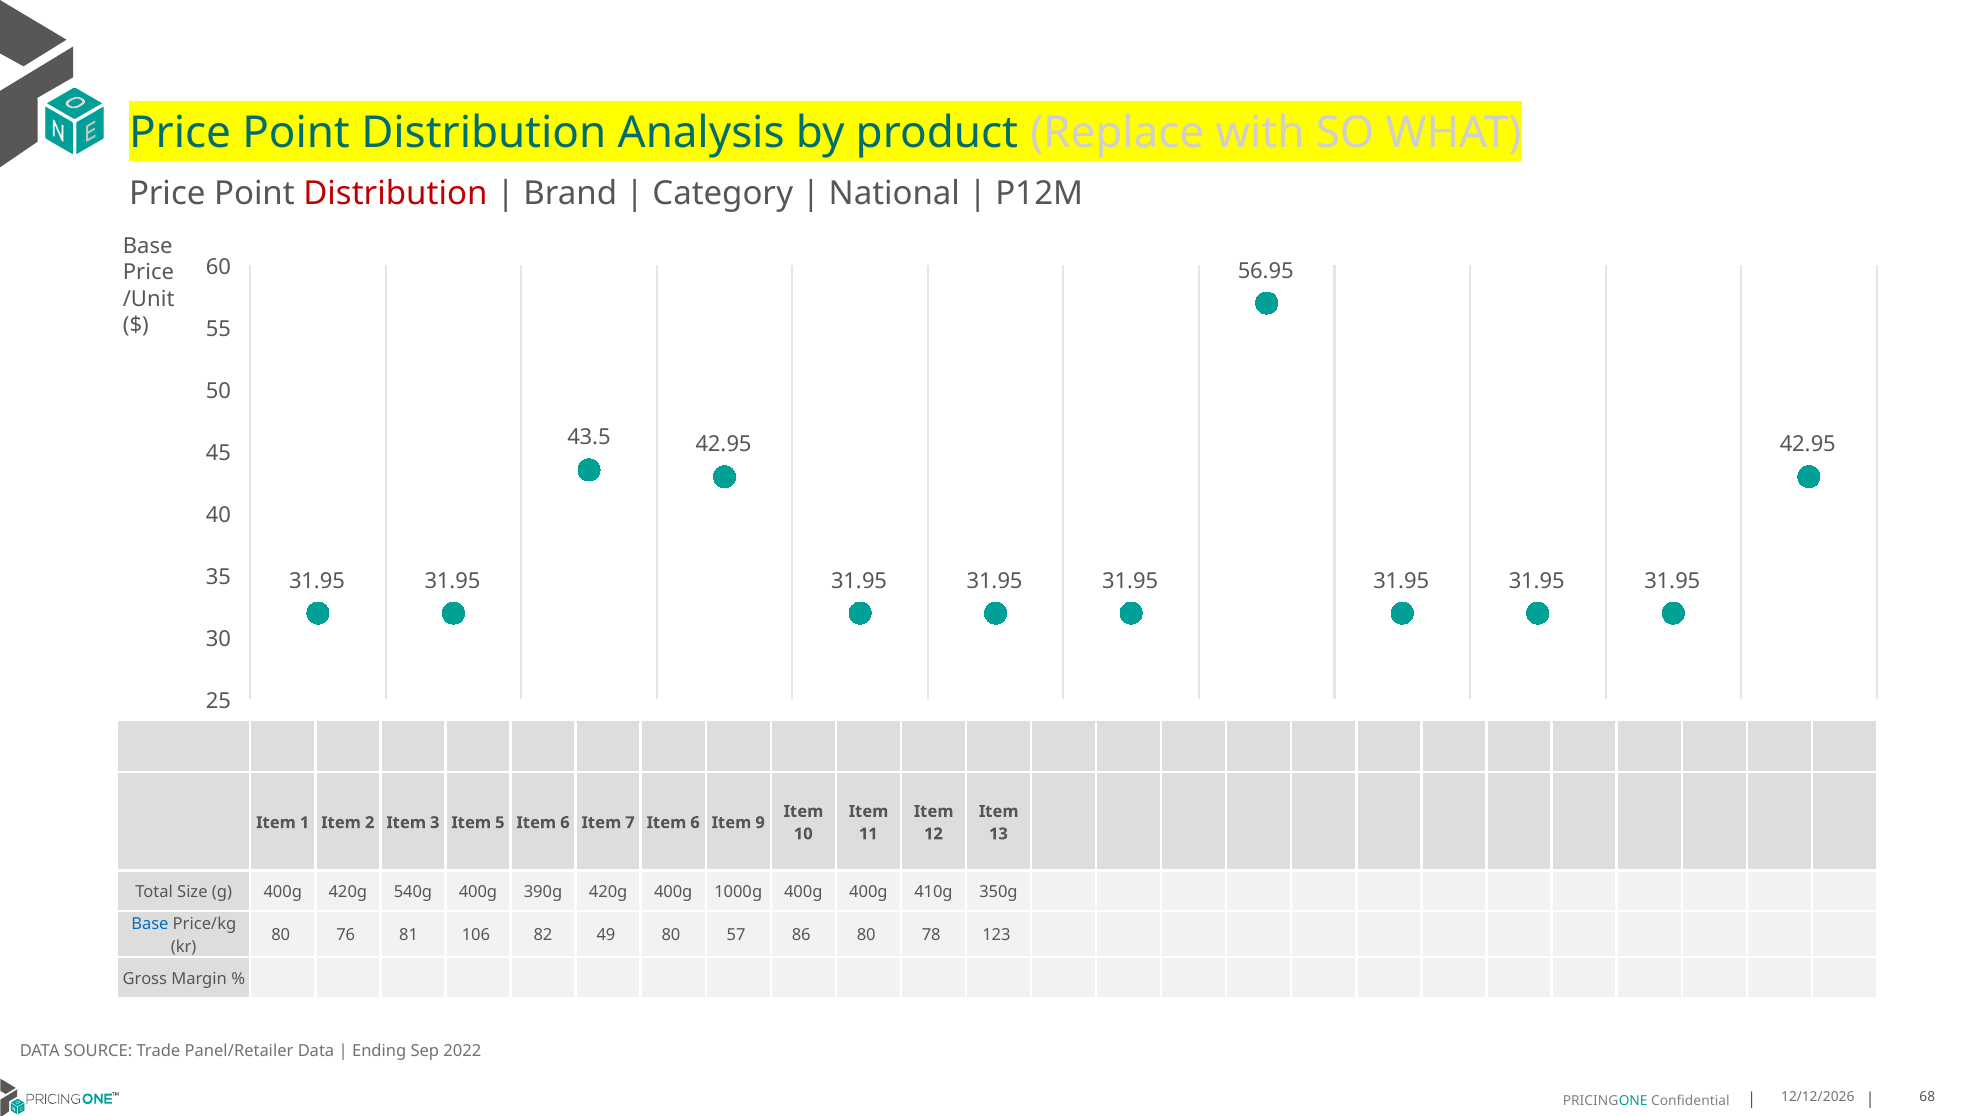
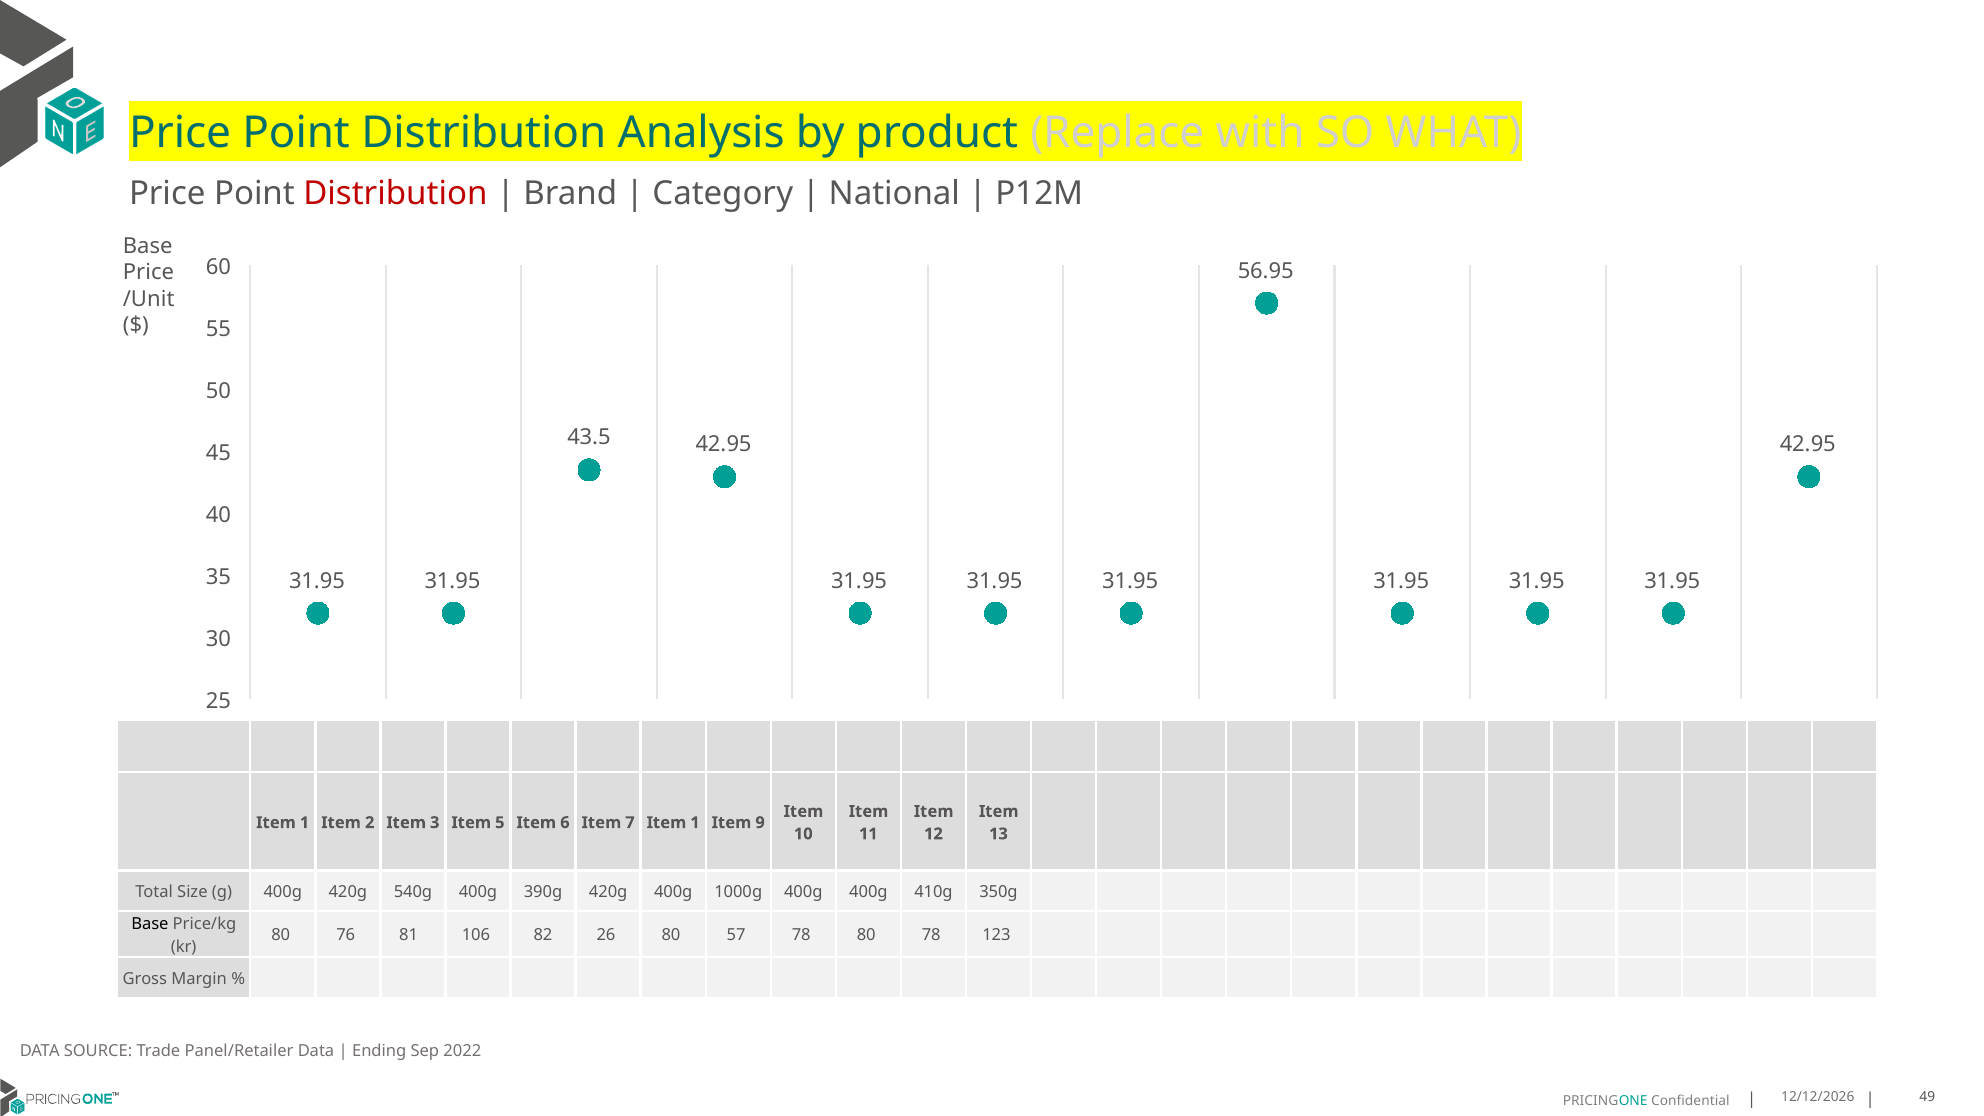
7 Item 6: 6 -> 1
Base at (150, 924) colour: blue -> black
49: 49 -> 26
57 86: 86 -> 78
68: 68 -> 49
